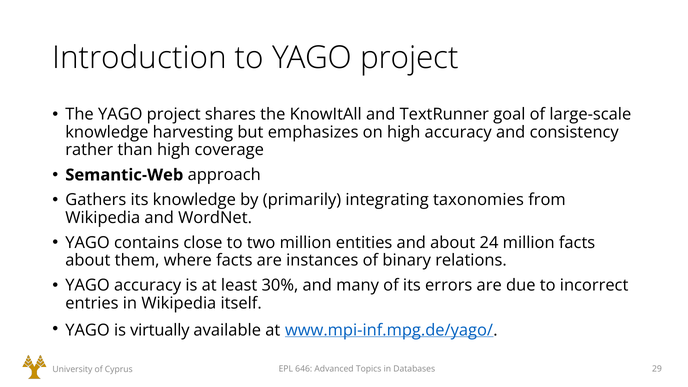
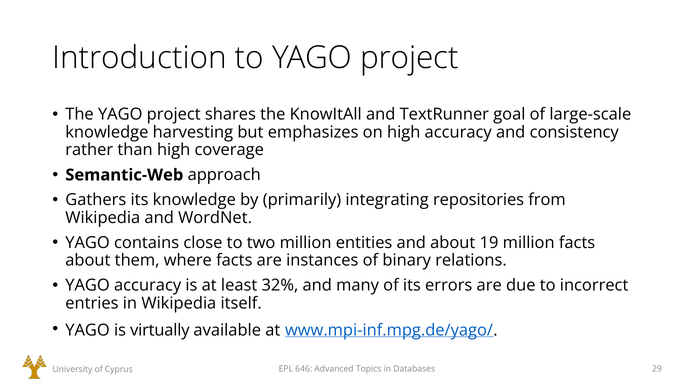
taxonomies: taxonomies -> repositories
24: 24 -> 19
30%: 30% -> 32%
